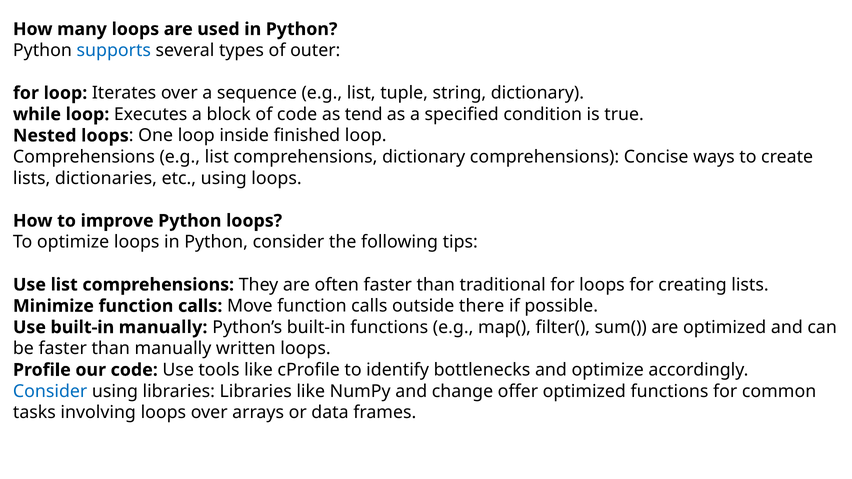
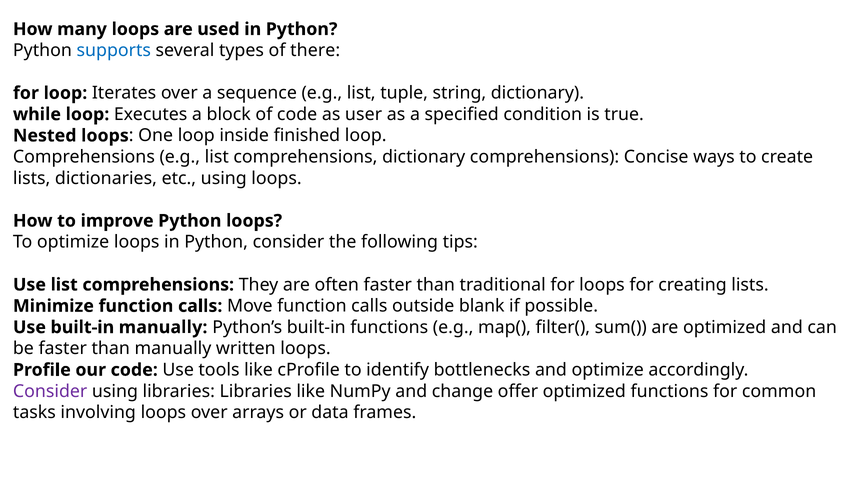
outer: outer -> there
tend: tend -> user
there: there -> blank
Consider at (50, 391) colour: blue -> purple
